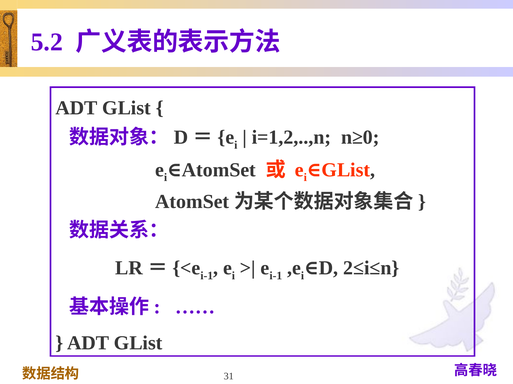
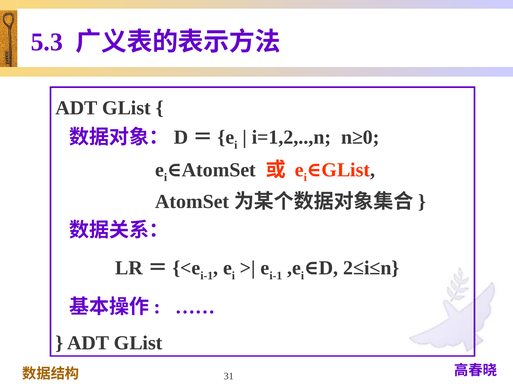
5.2: 5.2 -> 5.3
